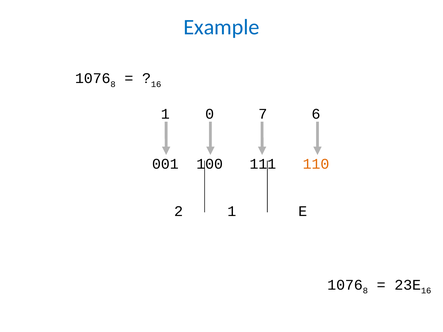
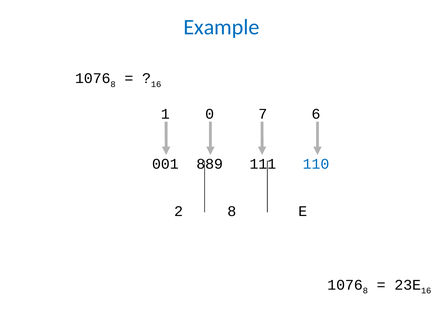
100: 100 -> 889
110 colour: orange -> blue
2 1: 1 -> 8
